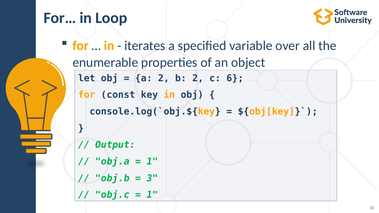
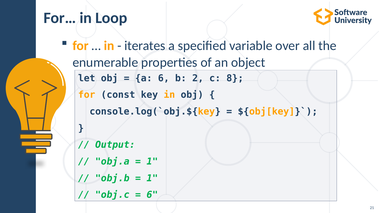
a 2: 2 -> 6
6: 6 -> 8
3 at (152, 178): 3 -> 1
1 at (152, 195): 1 -> 6
